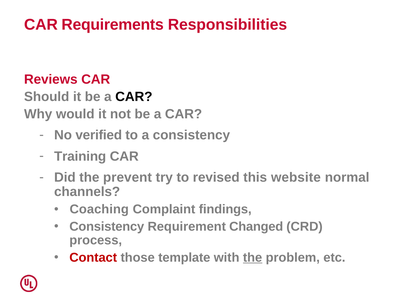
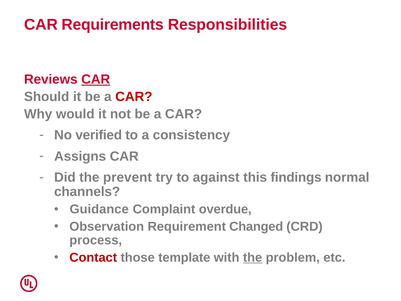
CAR at (96, 79) underline: none -> present
CAR at (134, 97) colour: black -> red
Training: Training -> Assigns
revised: revised -> against
website: website -> findings
Coaching: Coaching -> Guidance
findings: findings -> overdue
Consistency at (107, 226): Consistency -> Observation
